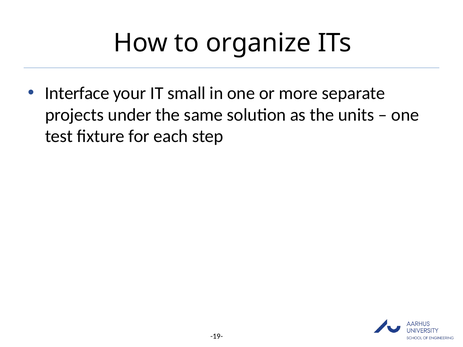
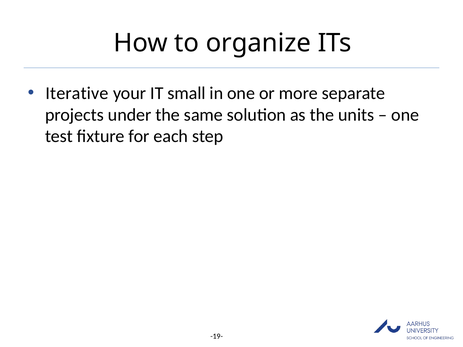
Interface: Interface -> Iterative
